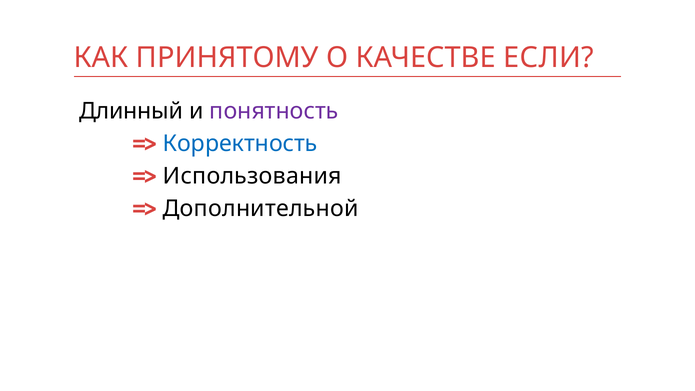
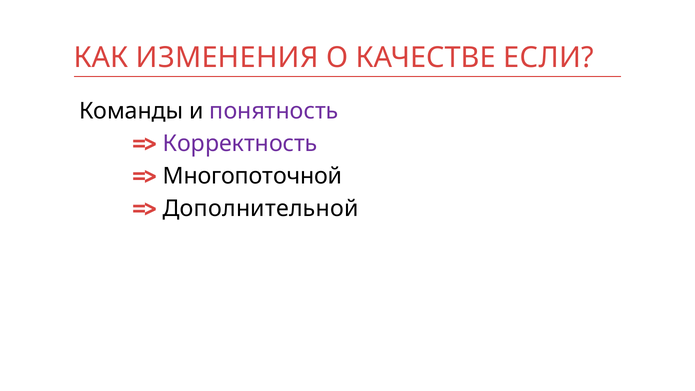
ПРИНЯТОМУ: ПРИНЯТОМУ -> ИЗМЕНЕНИЯ
Длинный: Длинный -> Команды
Корректность colour: blue -> purple
Использования: Использования -> Многопоточной
